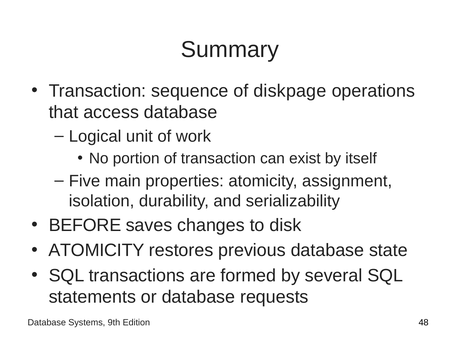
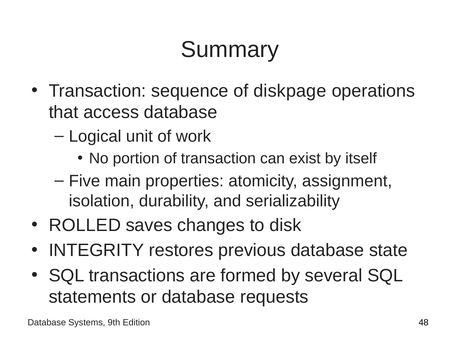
BEFORE: BEFORE -> ROLLED
ATOMICITY at (96, 250): ATOMICITY -> INTEGRITY
